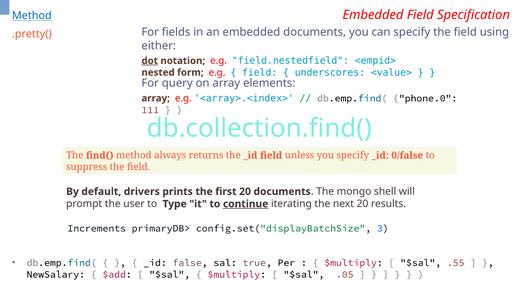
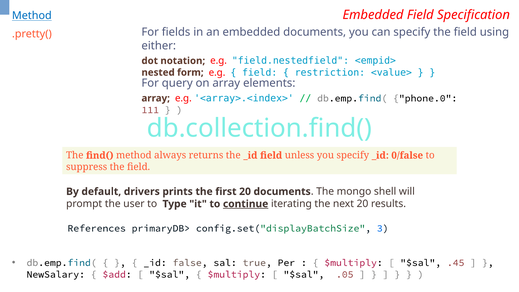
dot underline: present -> none
underscores: underscores -> restriction
Increments: Increments -> References
.55: .55 -> .45
